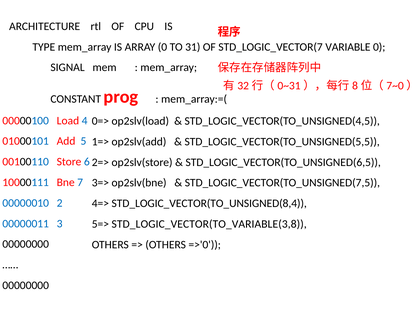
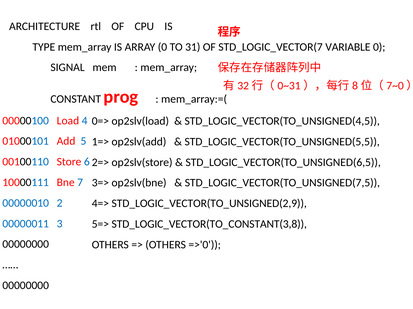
STD_LOGIC_VECTOR(TO_UNSIGNED(8,4: STD_LOGIC_VECTOR(TO_UNSIGNED(8,4 -> STD_LOGIC_VECTOR(TO_UNSIGNED(2,9
STD_LOGIC_VECTOR(TO_VARIABLE(3,8: STD_LOGIC_VECTOR(TO_VARIABLE(3,8 -> STD_LOGIC_VECTOR(TO_CONSTANT(3,8
